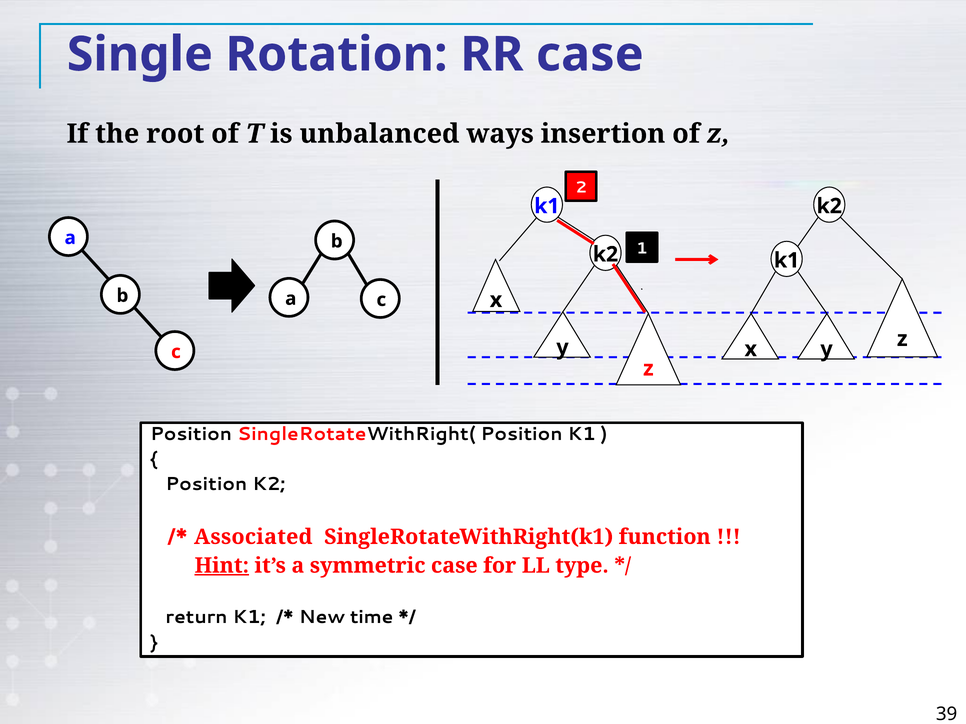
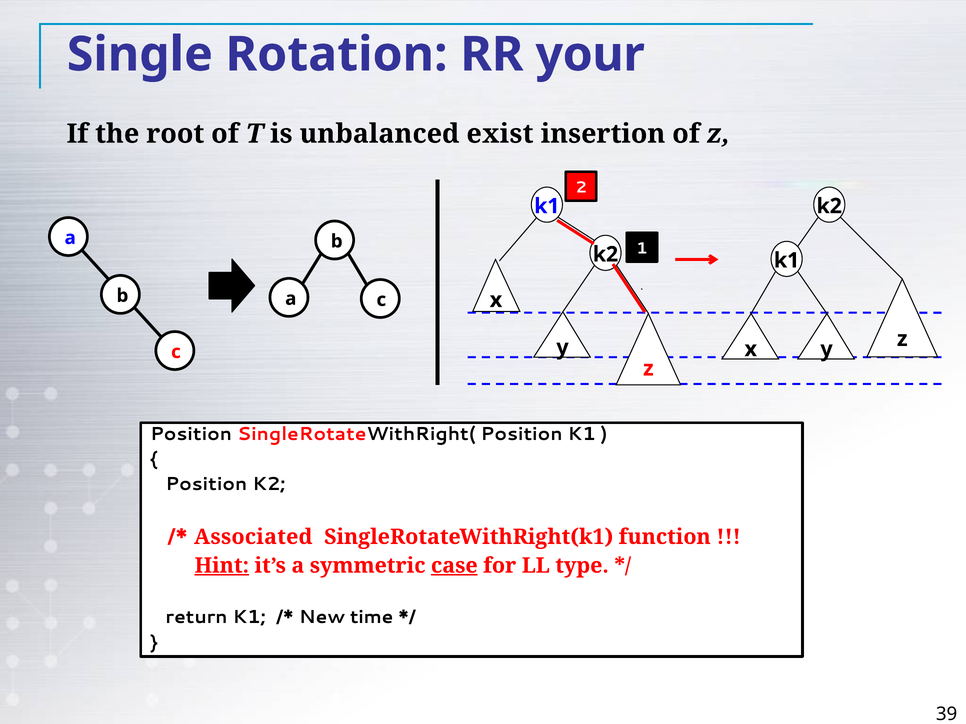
RR case: case -> your
ways: ways -> exist
case at (454, 566) underline: none -> present
